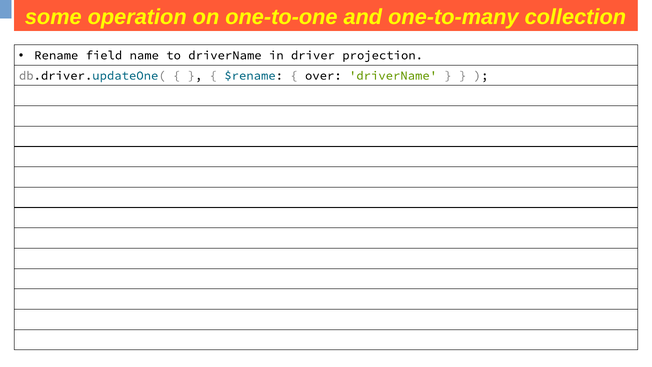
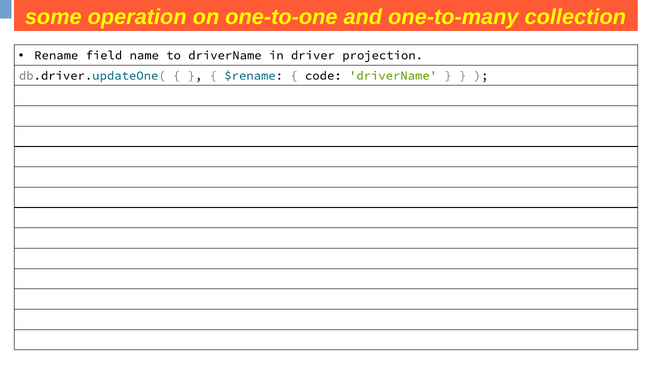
over: over -> code
